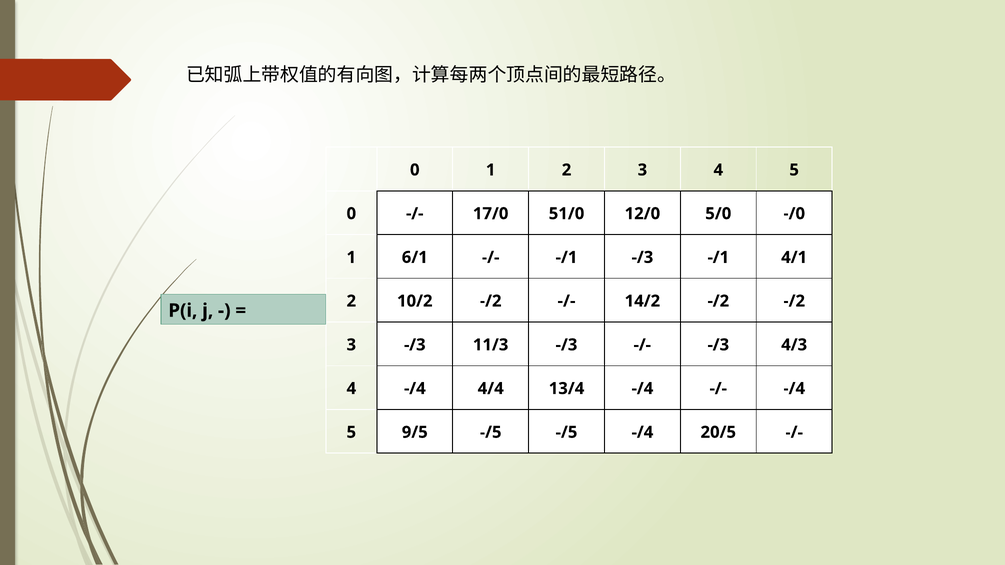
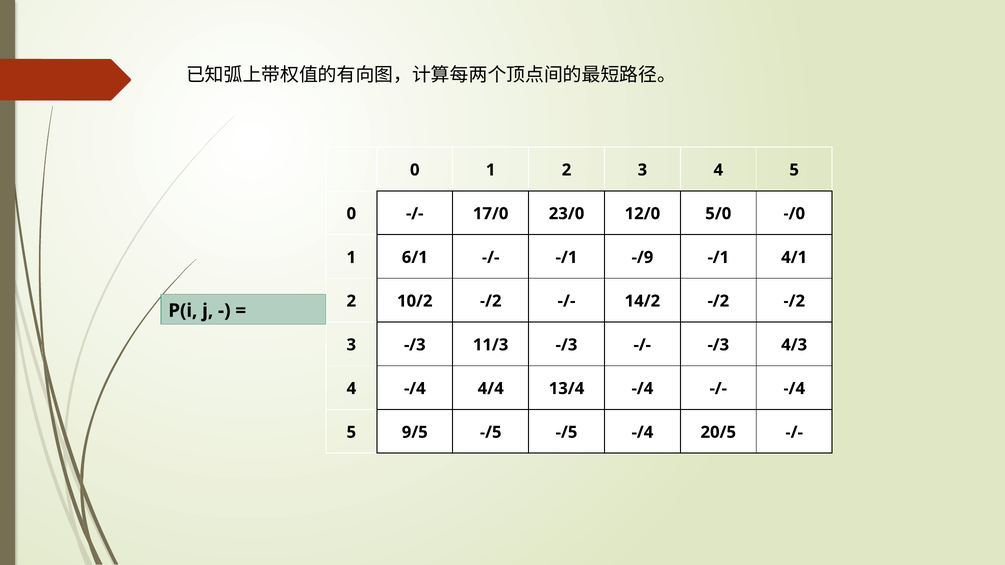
51/0: 51/0 -> 23/0
-/1 -/3: -/3 -> -/9
